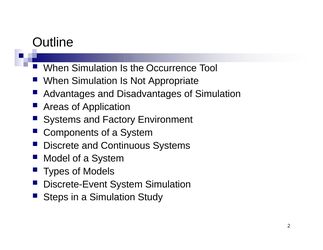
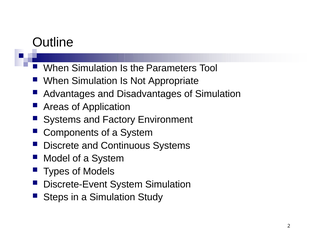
Occurrence: Occurrence -> Parameters
